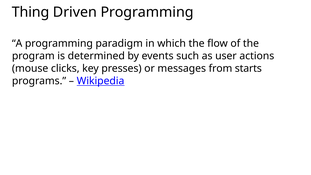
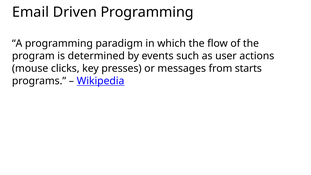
Thing: Thing -> Email
